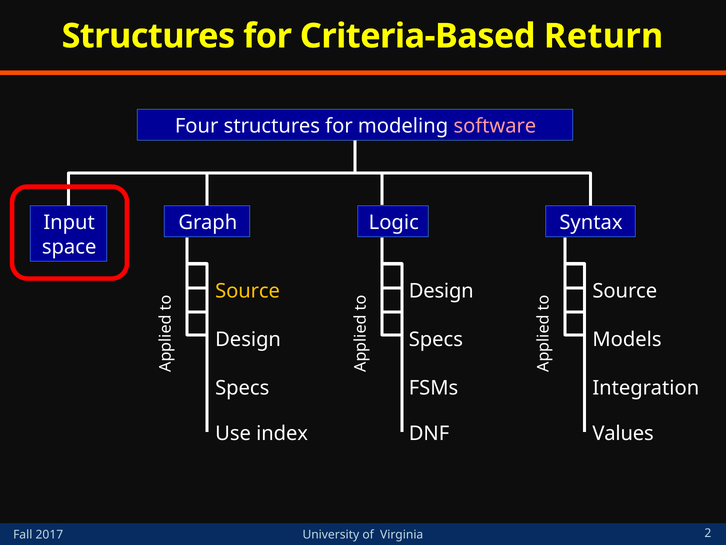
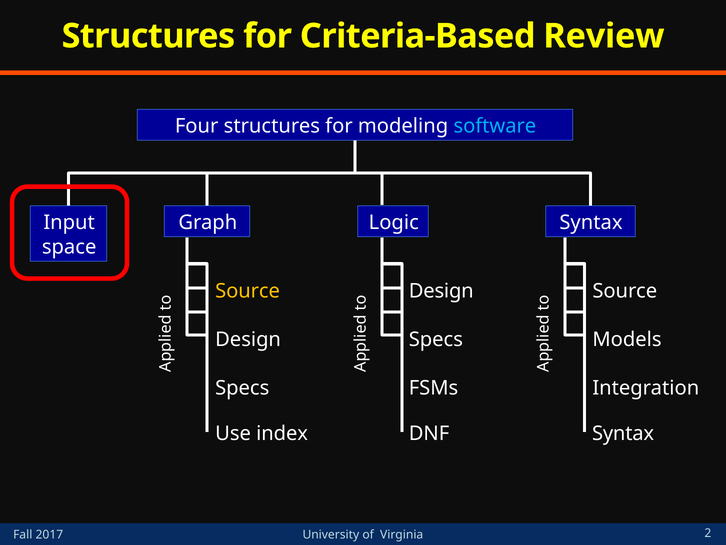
Return: Return -> Review
software colour: pink -> light blue
Values at (623, 433): Values -> Syntax
